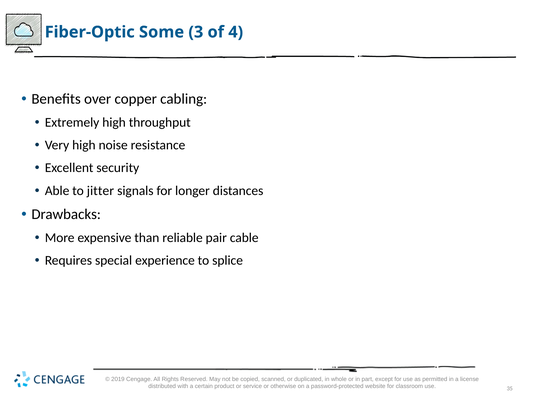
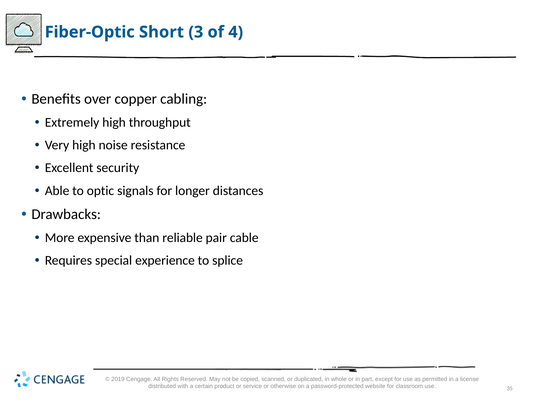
Some: Some -> Short
jitter: jitter -> optic
